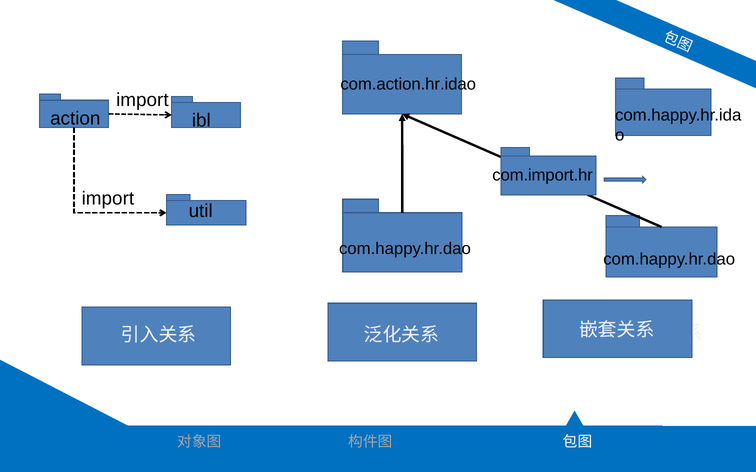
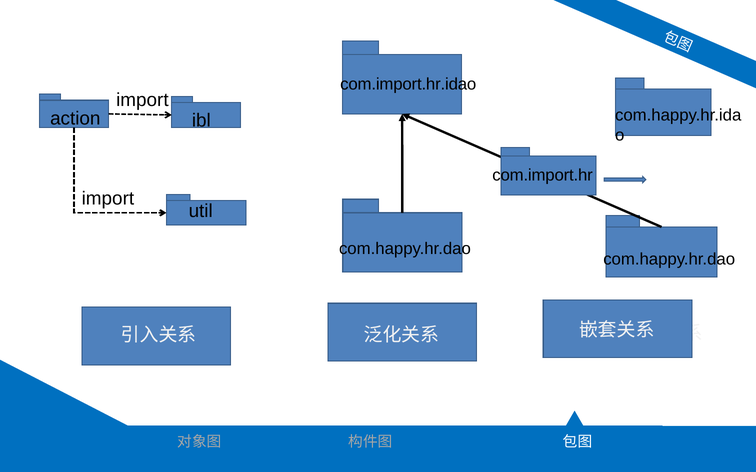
com.action.hr.idao: com.action.hr.idao -> com.import.hr.idao
